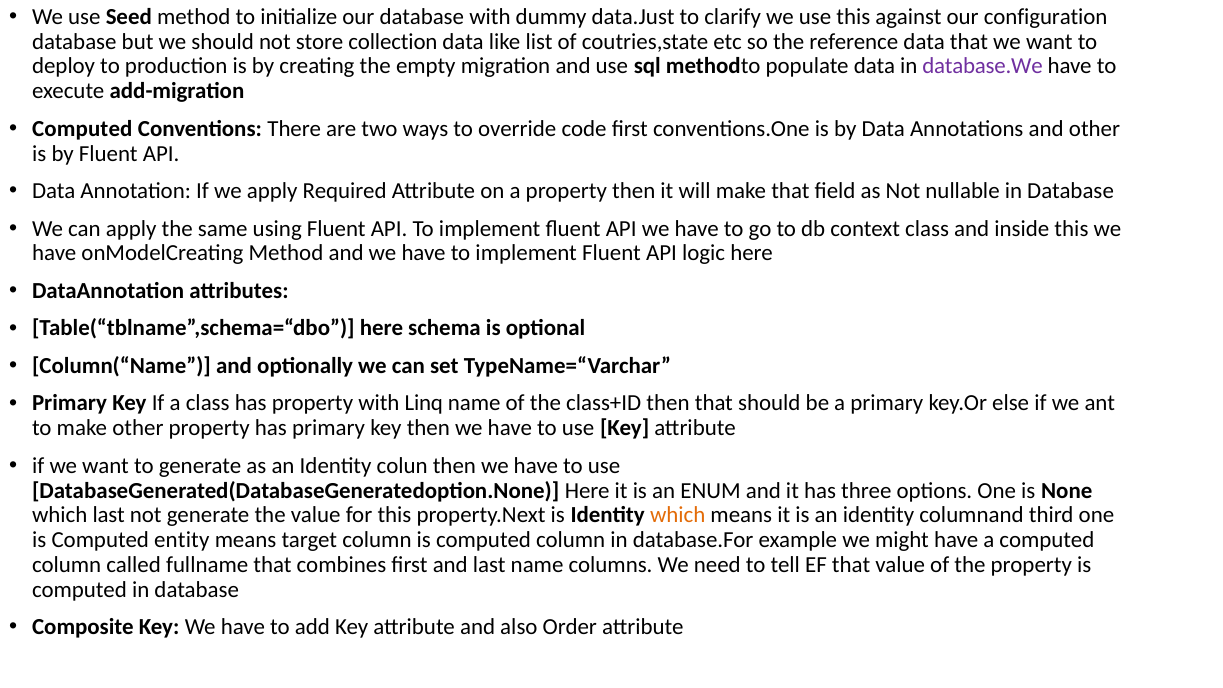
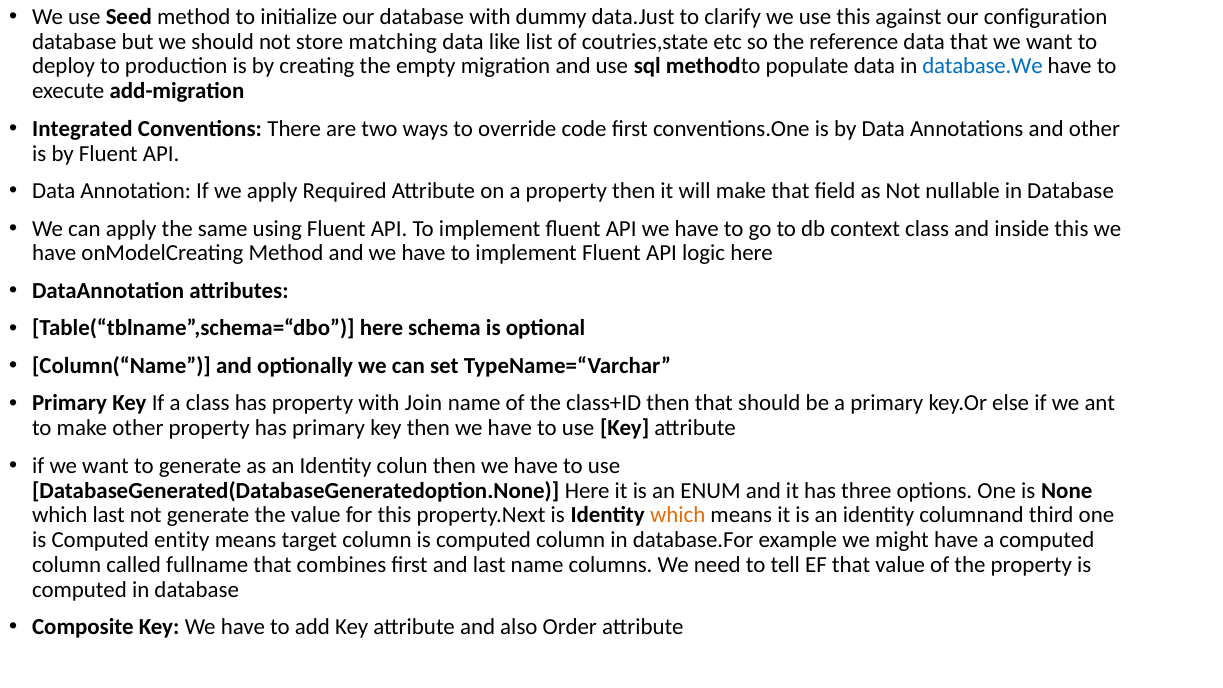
collection: collection -> matching
database.We colour: purple -> blue
Computed at (82, 129): Computed -> Integrated
Linq: Linq -> Join
